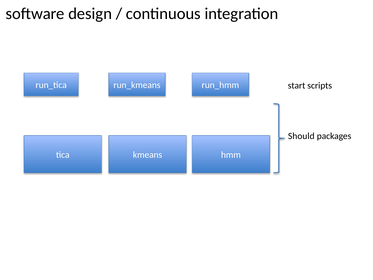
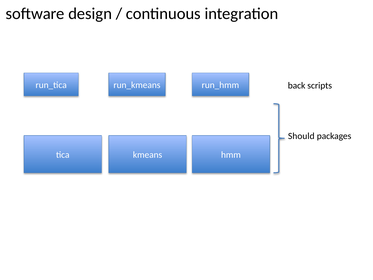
start: start -> back
